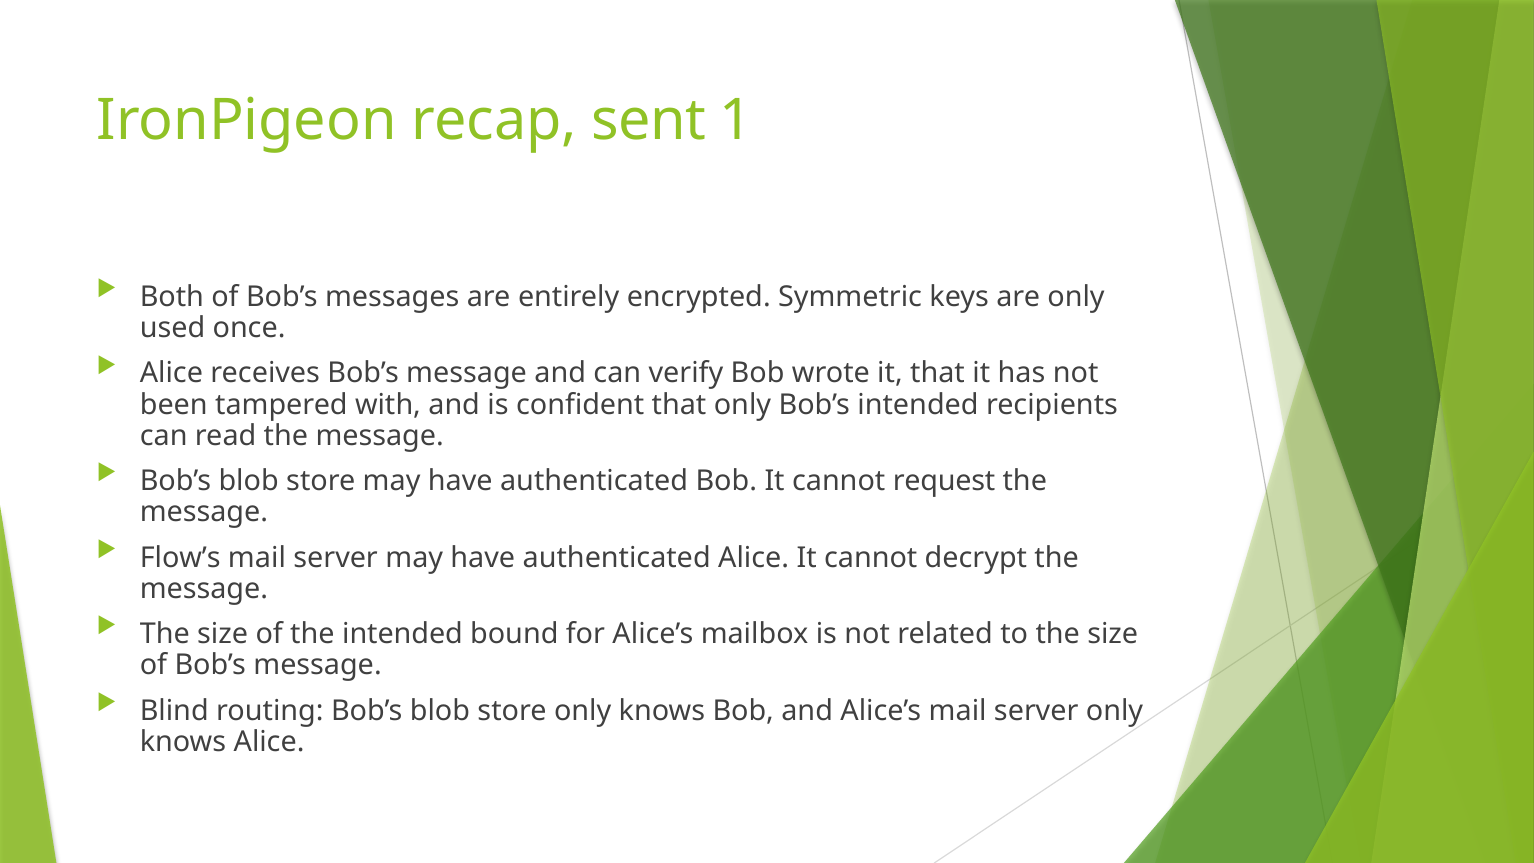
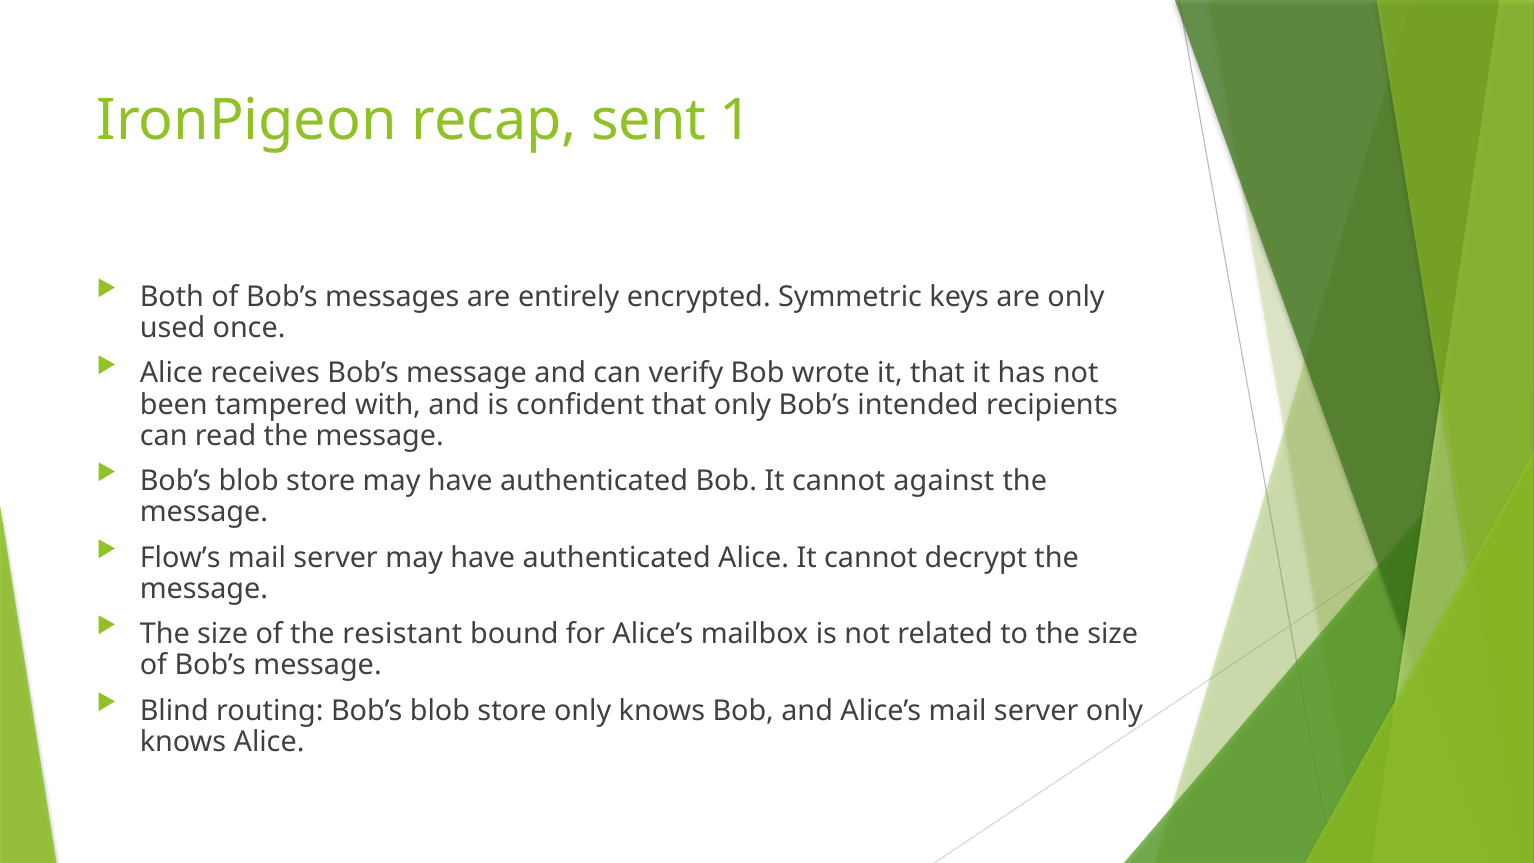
request: request -> against
the intended: intended -> resistant
